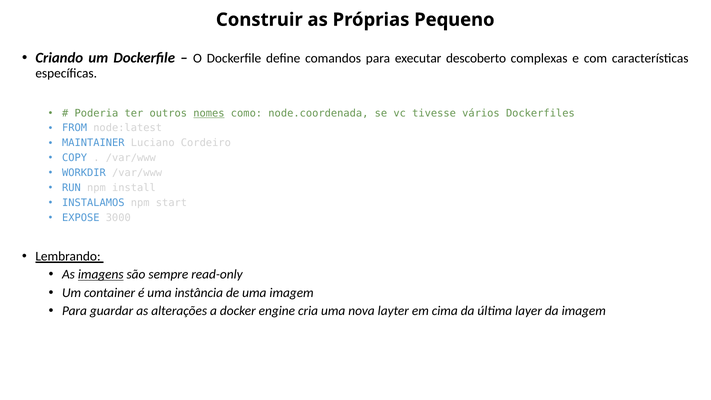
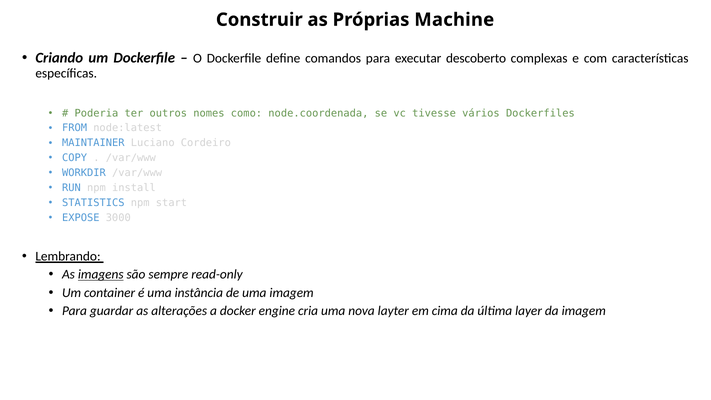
Pequeno: Pequeno -> Machine
nomes underline: present -> none
INSTALAMOS: INSTALAMOS -> STATISTICS
